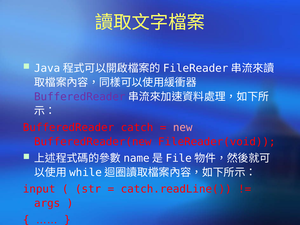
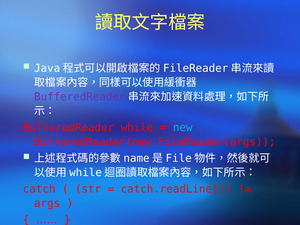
catch: catch -> while
new colour: pink -> light blue
FileReader(void: FileReader(void -> FileReader(args
input: input -> catch
